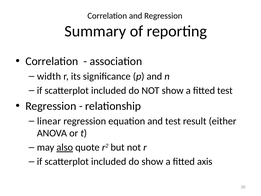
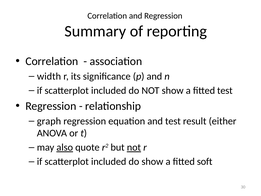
linear: linear -> graph
not at (134, 147) underline: none -> present
axis: axis -> soft
